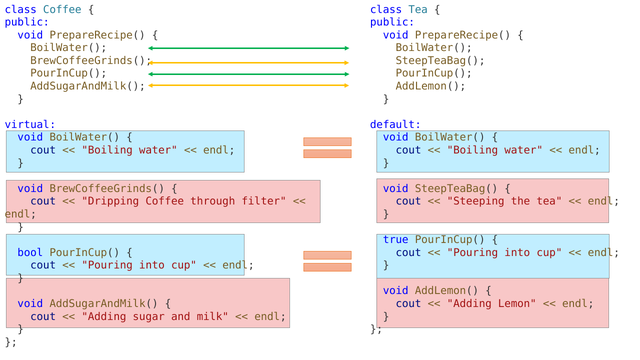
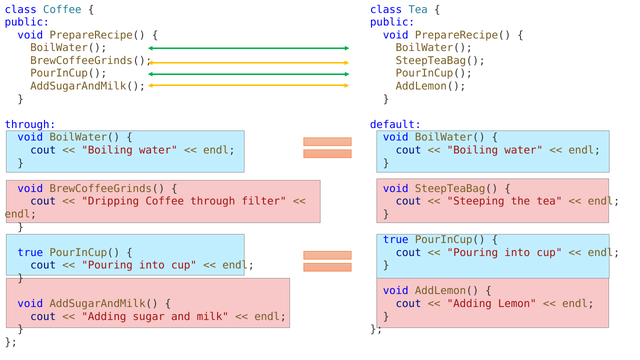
virtual at (30, 125): virtual -> through
bool at (30, 253): bool -> true
